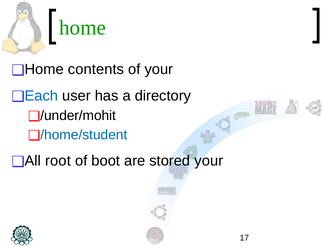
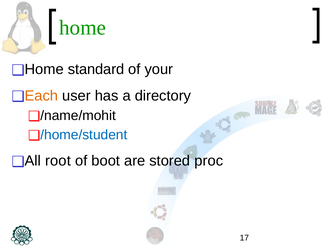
contents: contents -> standard
Each colour: blue -> orange
/under/mohit: /under/mohit -> /name/mohit
stored your: your -> proc
